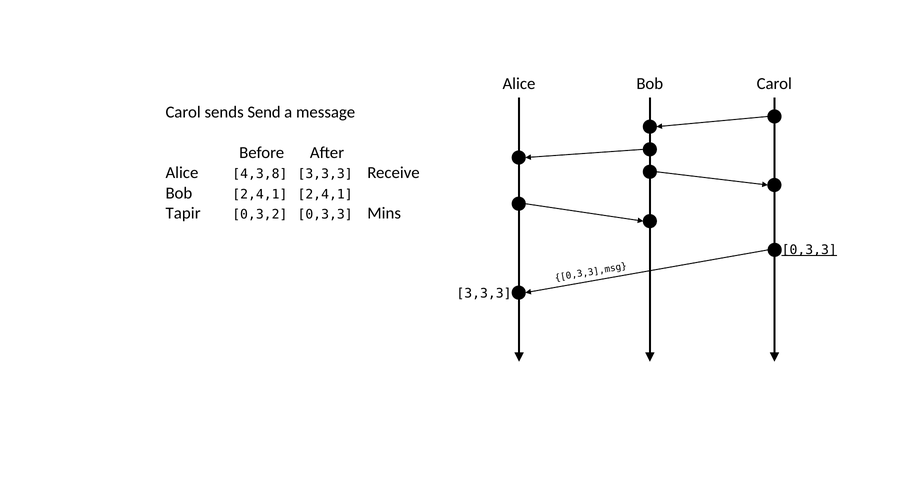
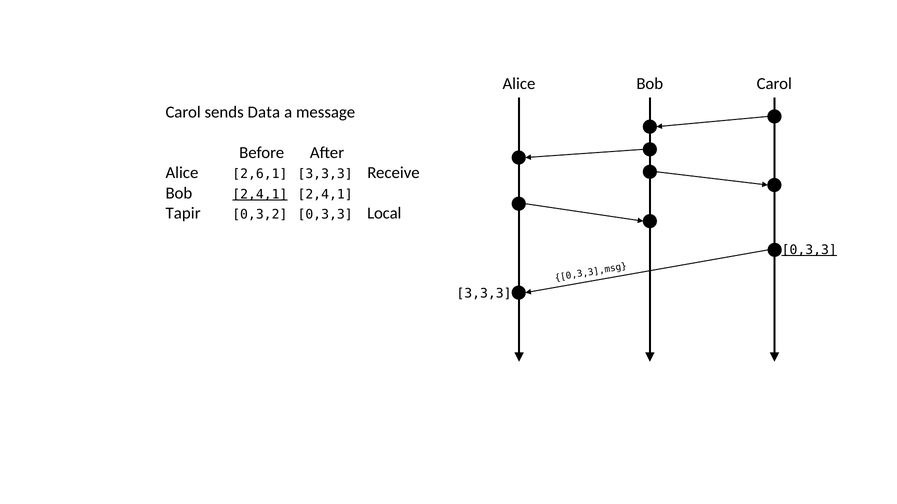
Send: Send -> Data
4,3,8: 4,3,8 -> 2,6,1
2,4,1 at (260, 195) underline: none -> present
Mins: Mins -> Local
